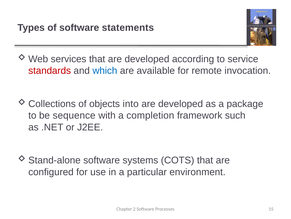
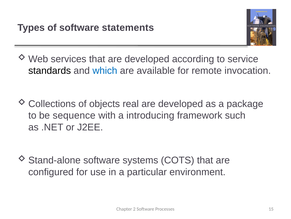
standards colour: red -> black
into: into -> real
completion: completion -> introducing
